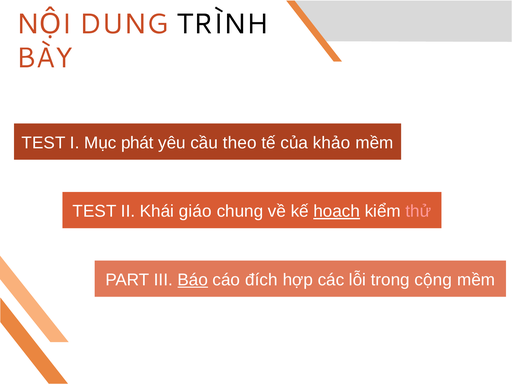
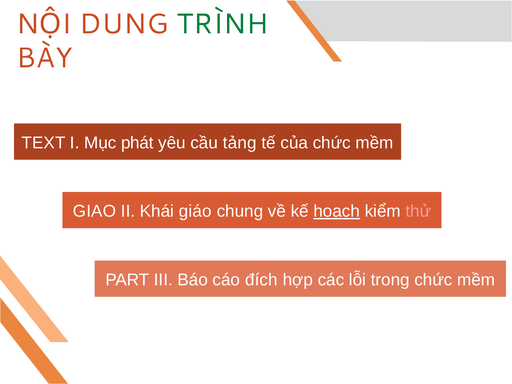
TRÌNH colour: black -> green
TEST at (44, 143): TEST -> TEXT
theo: theo -> tảng
của khảo: khảo -> chức
TEST at (95, 211): TEST -> GIAO
Báo underline: present -> none
trong cộng: cộng -> chức
